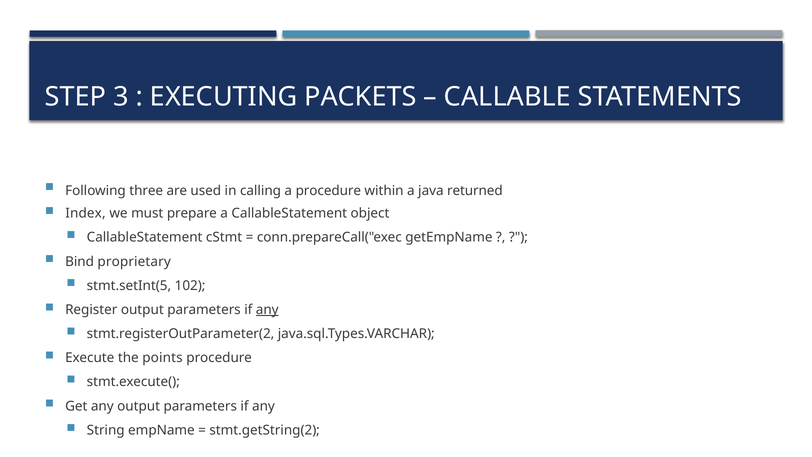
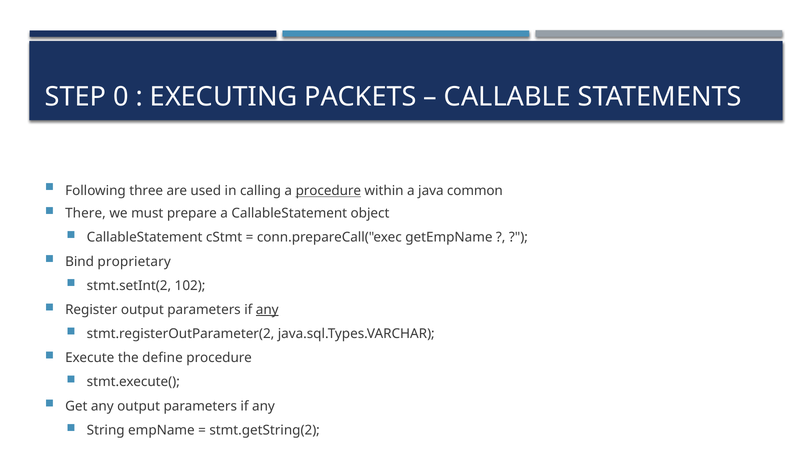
3: 3 -> 0
procedure at (328, 191) underline: none -> present
returned: returned -> common
Index: Index -> There
stmt.setInt(5: stmt.setInt(5 -> stmt.setInt(2
points: points -> define
